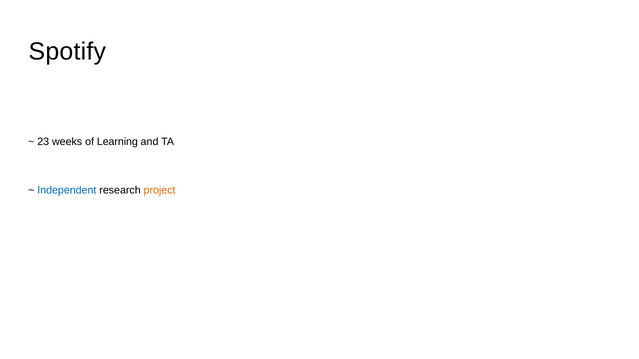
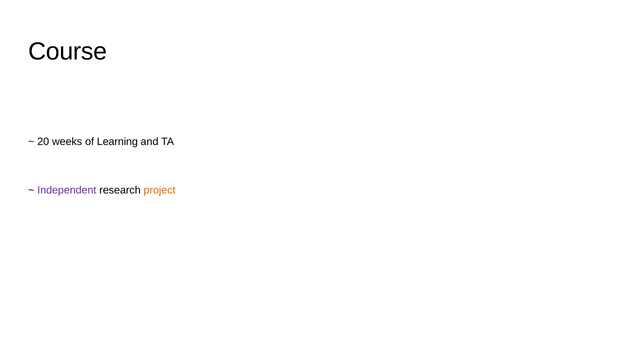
Spotify: Spotify -> Course
23: 23 -> 20
Independent colour: blue -> purple
